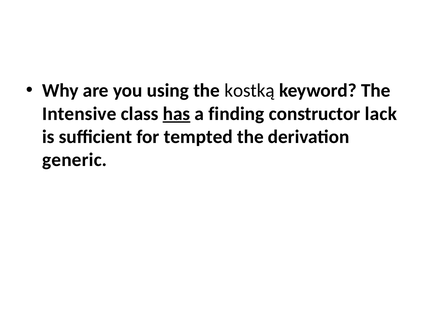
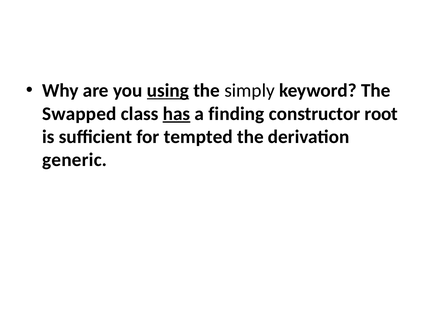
using underline: none -> present
kostką: kostką -> simply
Intensive: Intensive -> Swapped
lack: lack -> root
